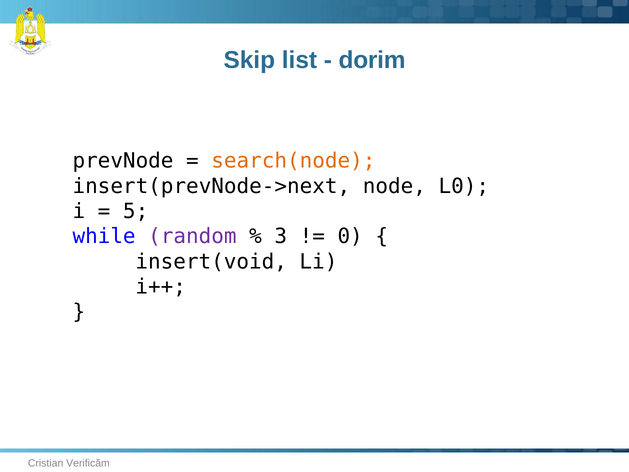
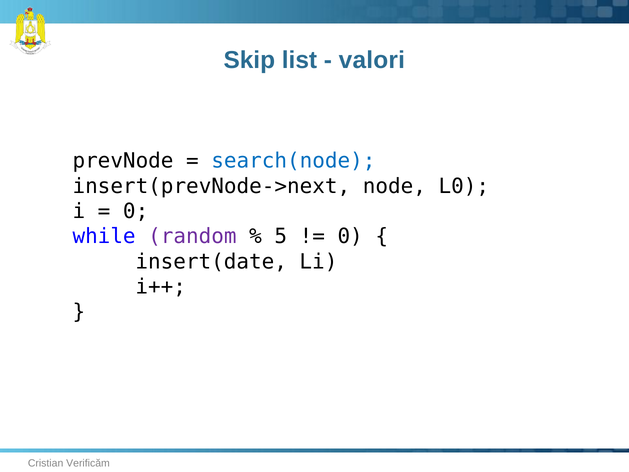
dorim: dorim -> valori
search(node colour: orange -> blue
5 at (136, 211): 5 -> 0
3: 3 -> 5
insert(void: insert(void -> insert(date
